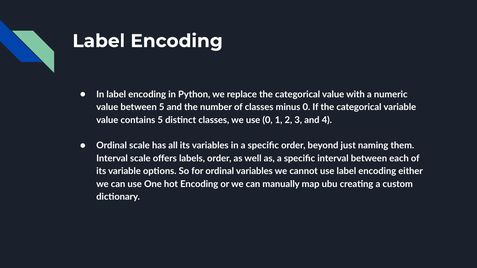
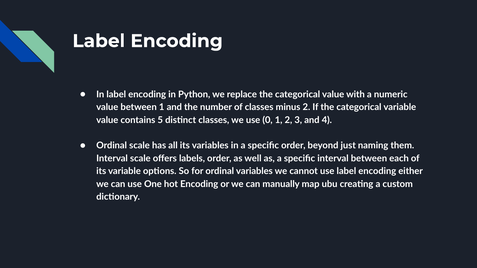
between 5: 5 -> 1
minus 0: 0 -> 2
